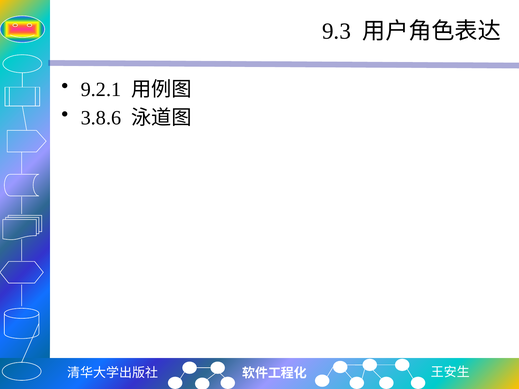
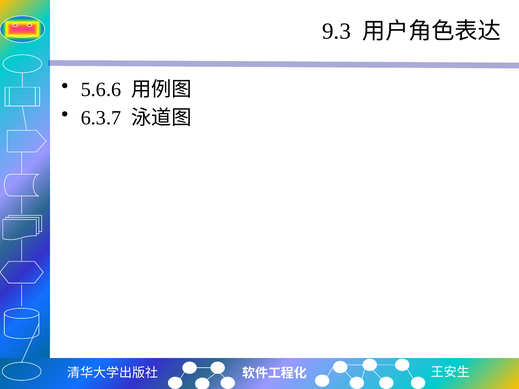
9.2.1: 9.2.1 -> 5.6.6
3.8.6: 3.8.6 -> 6.3.7
